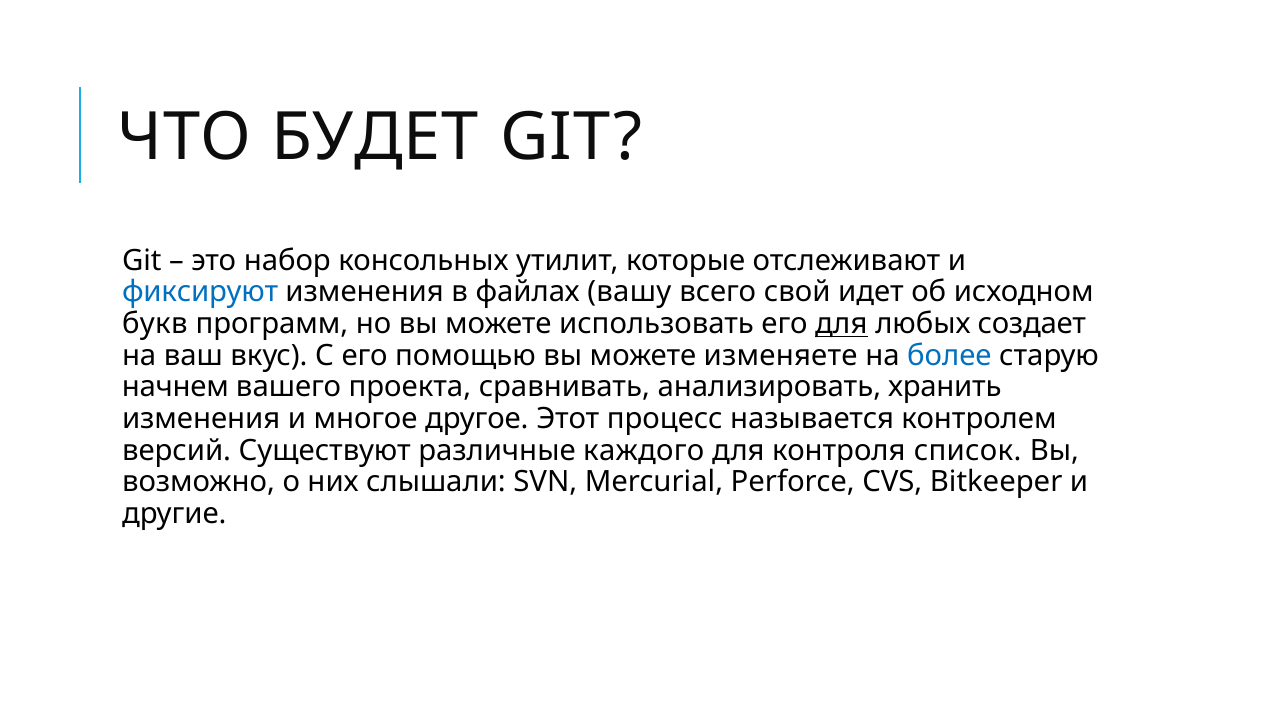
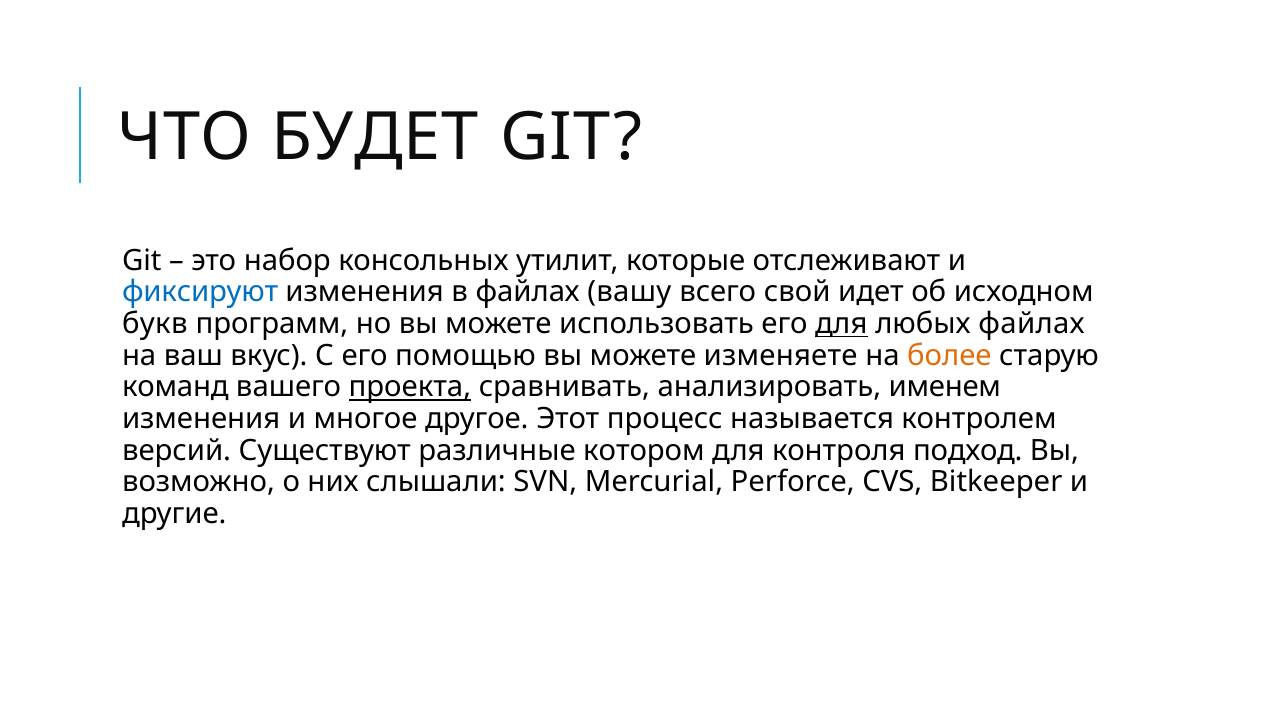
любых создает: создает -> файлах
более colour: blue -> orange
начнем: начнем -> команд
проекта underline: none -> present
хранить: хранить -> именем
каждого: каждого -> котором
список: список -> подход
